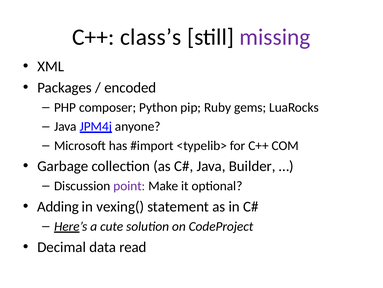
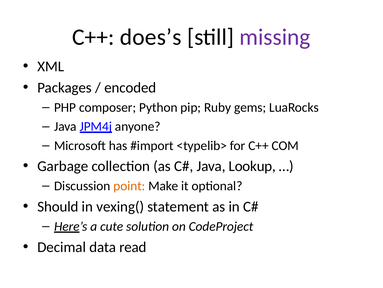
class’s: class’s -> does’s
Builder: Builder -> Lookup
point colour: purple -> orange
Adding: Adding -> Should
